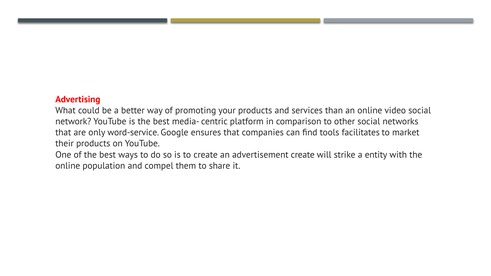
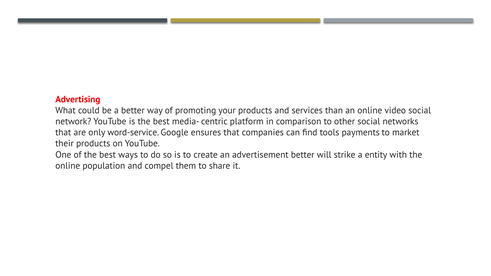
facilitates: facilitates -> payments
advertisement create: create -> better
